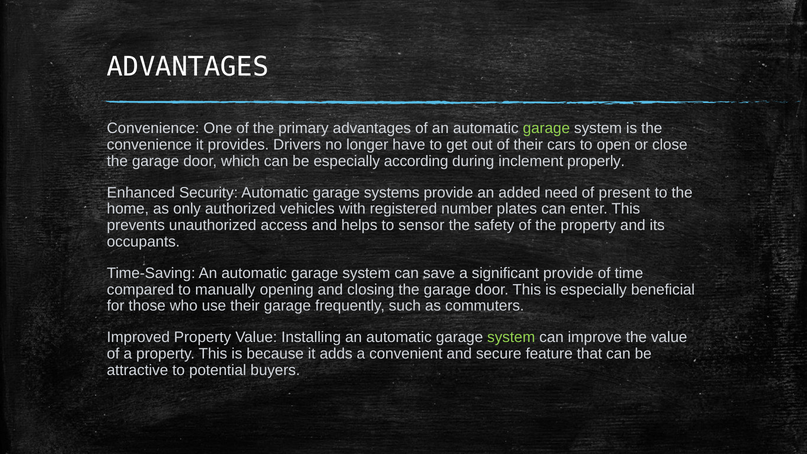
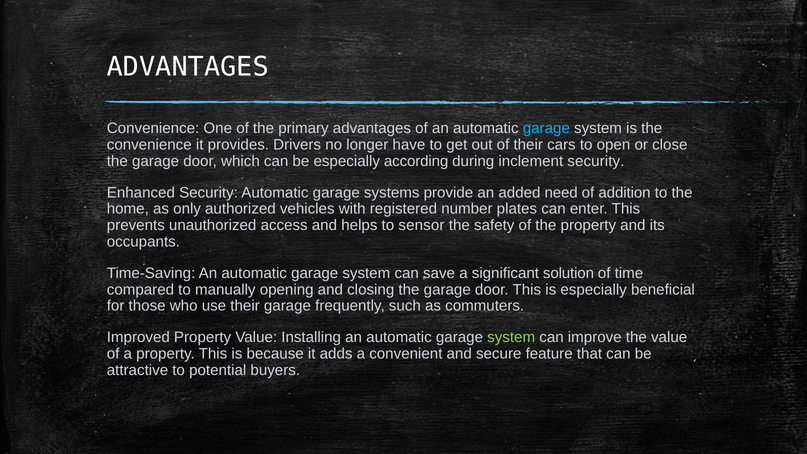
garage at (546, 128) colour: light green -> light blue
inclement properly: properly -> security
present: present -> addition
significant provide: provide -> solution
